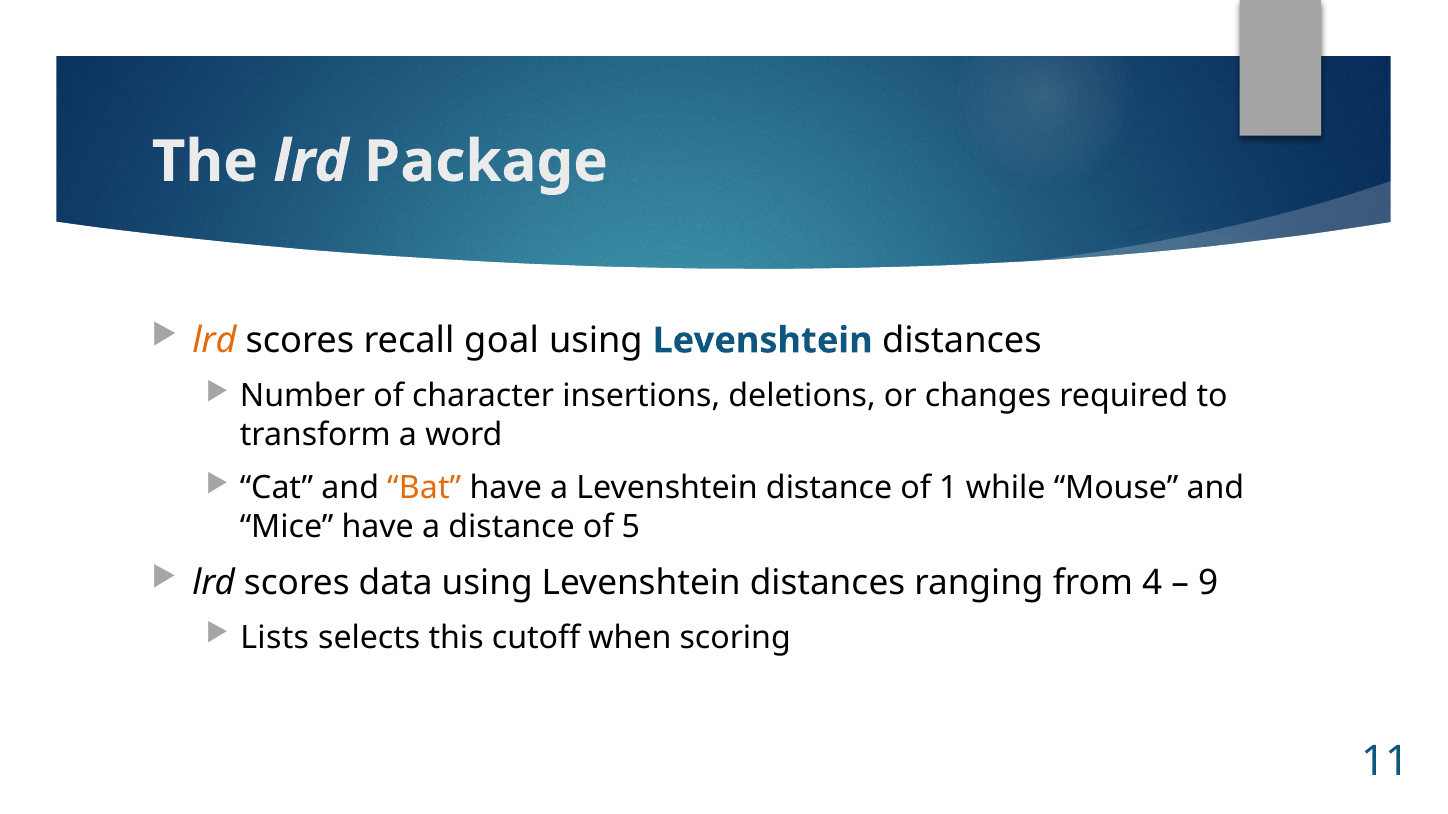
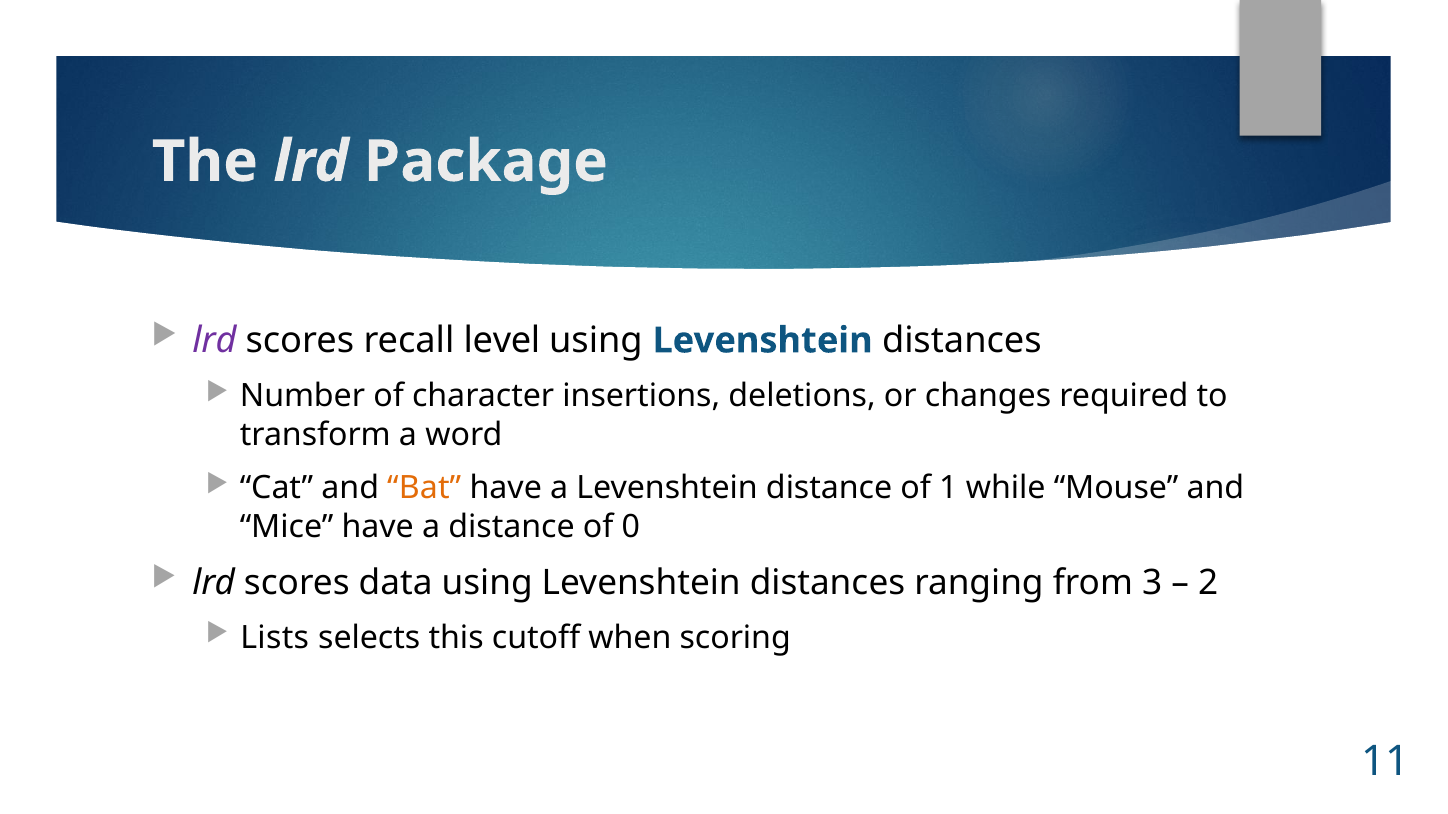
lrd at (214, 341) colour: orange -> purple
goal: goal -> level
5: 5 -> 0
4: 4 -> 3
9: 9 -> 2
